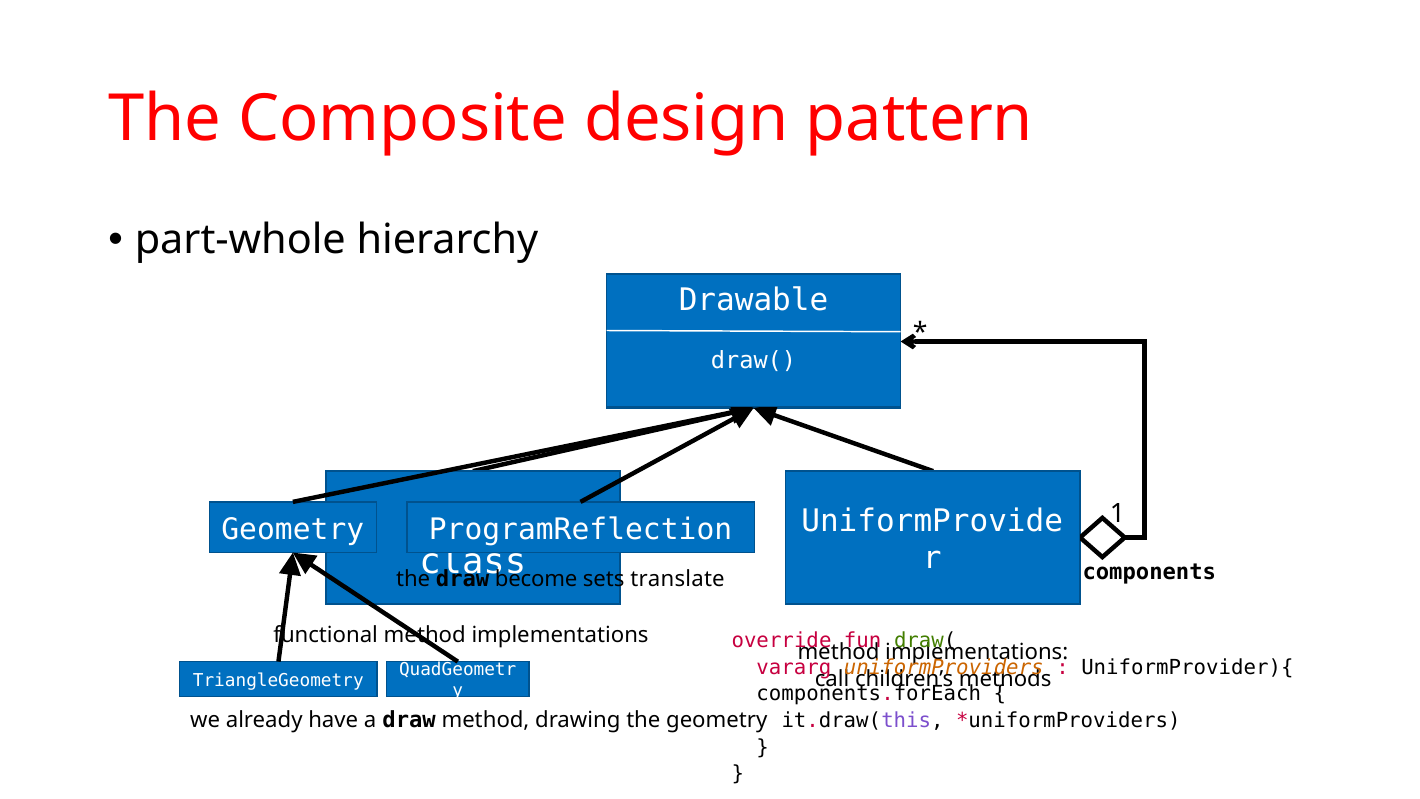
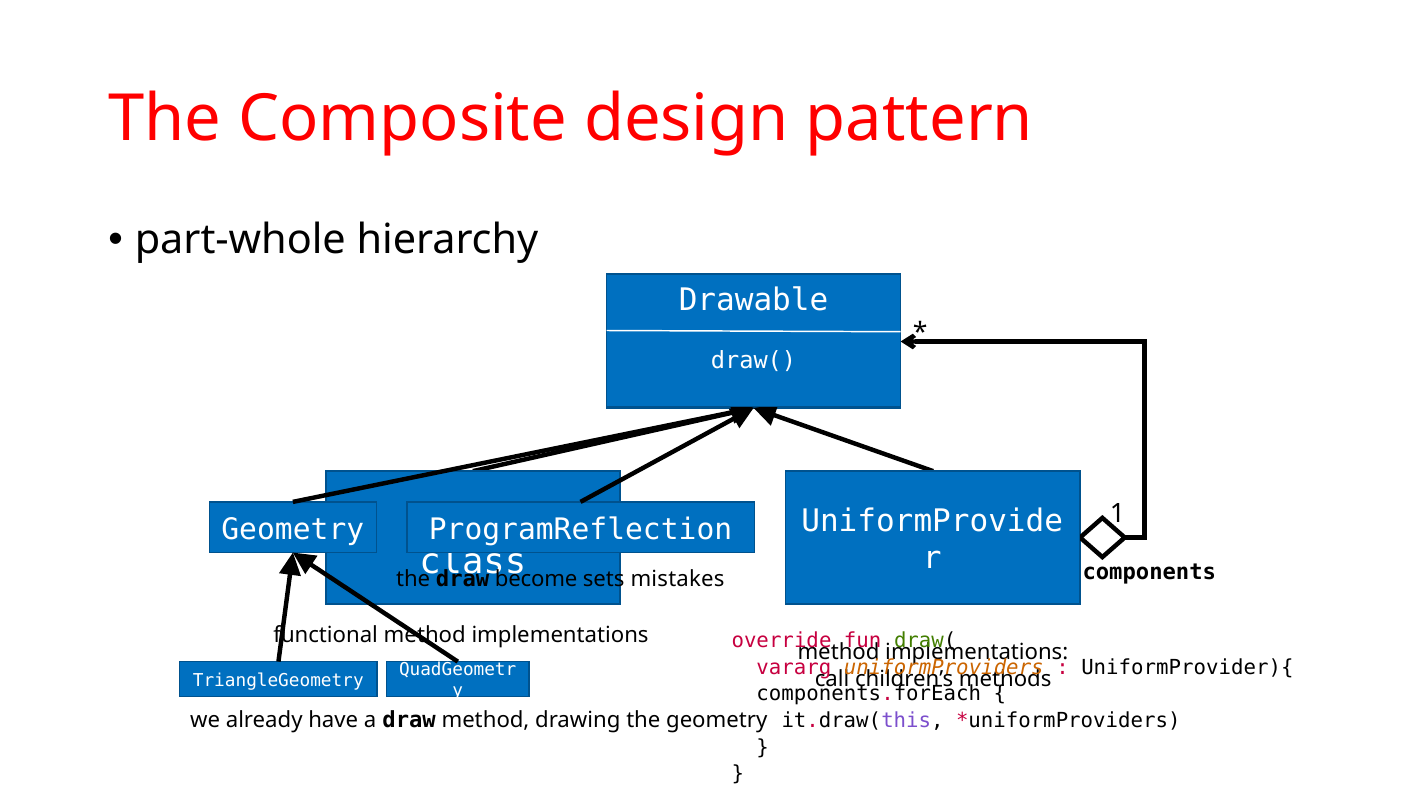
translate: translate -> mistakes
